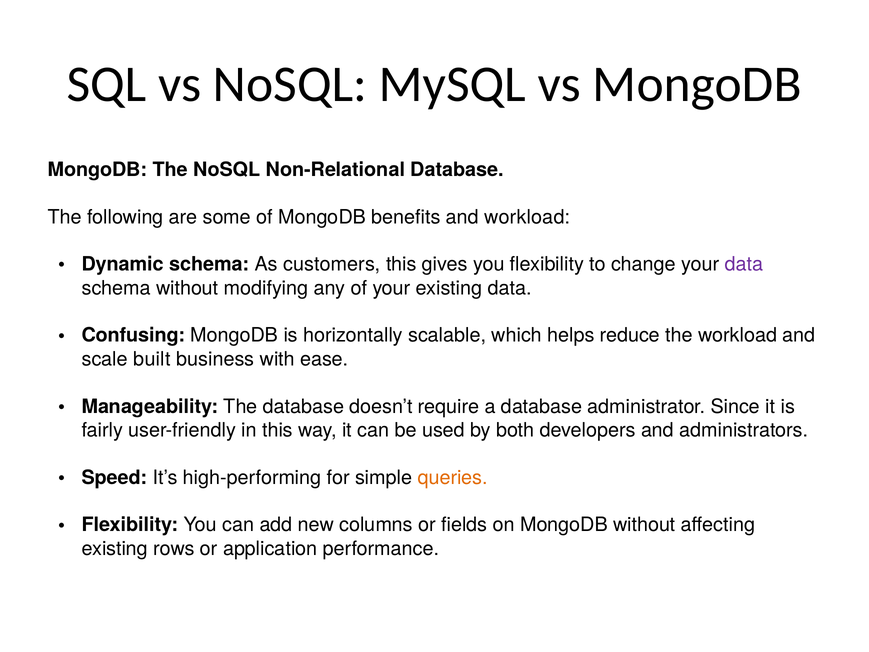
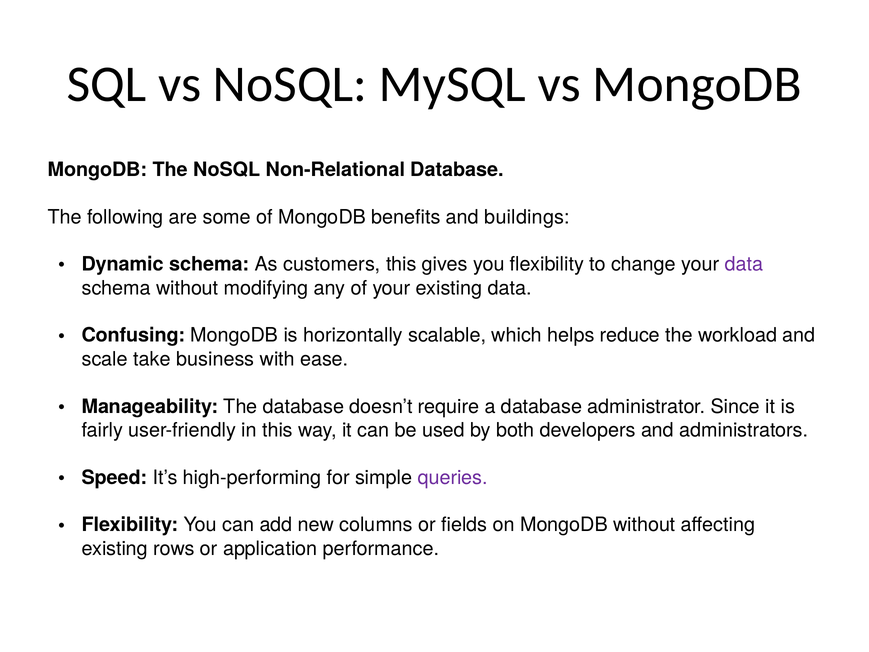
and workload: workload -> buildings
built: built -> take
queries colour: orange -> purple
